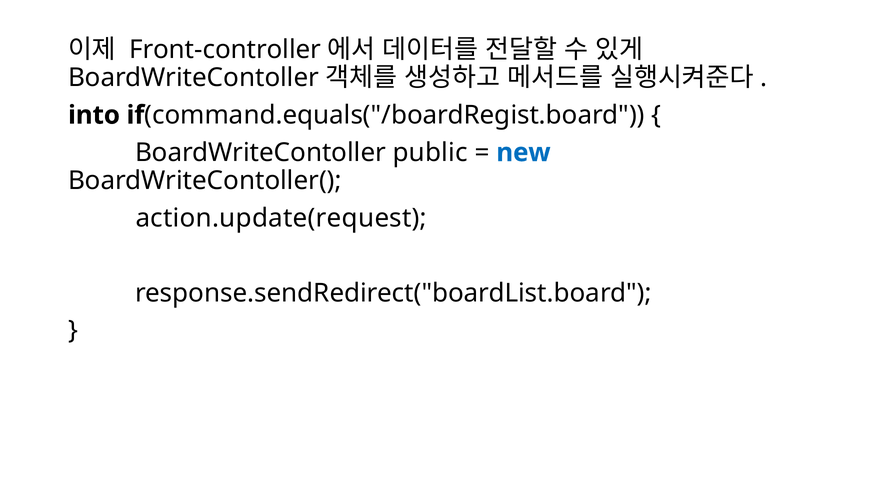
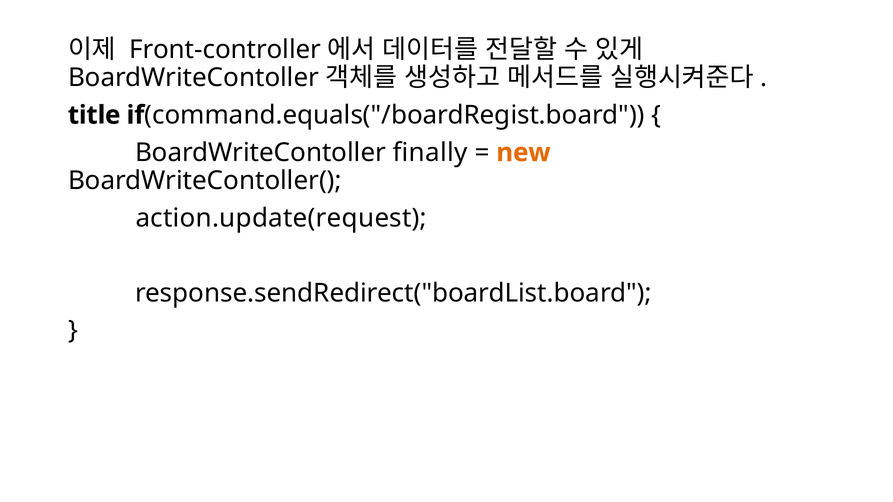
into: into -> title
public: public -> finally
new colour: blue -> orange
